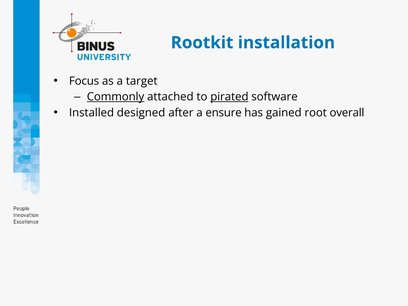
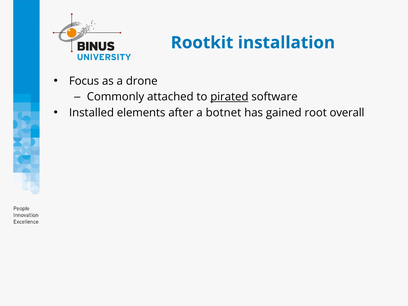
target: target -> drone
Commonly underline: present -> none
designed: designed -> elements
ensure: ensure -> botnet
